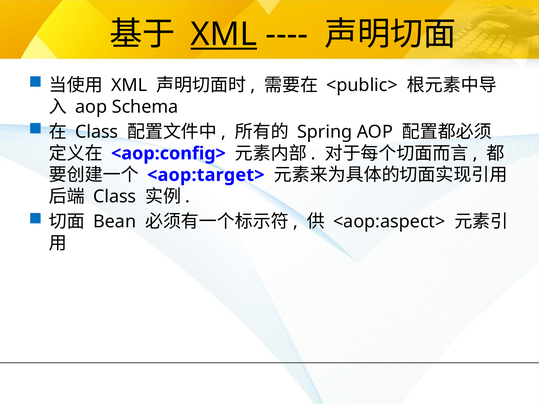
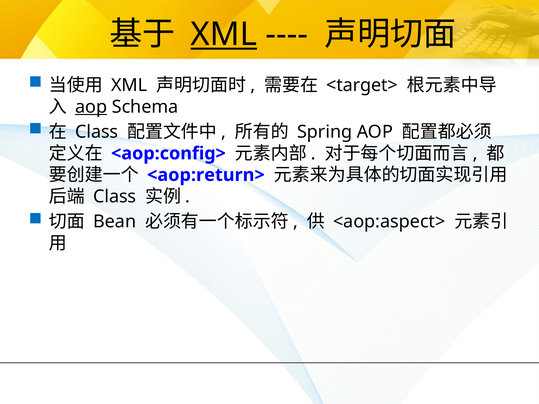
<public>: <public> -> <target>
aop at (91, 107) underline: none -> present
<aop:target>: <aop:target> -> <aop:return>
